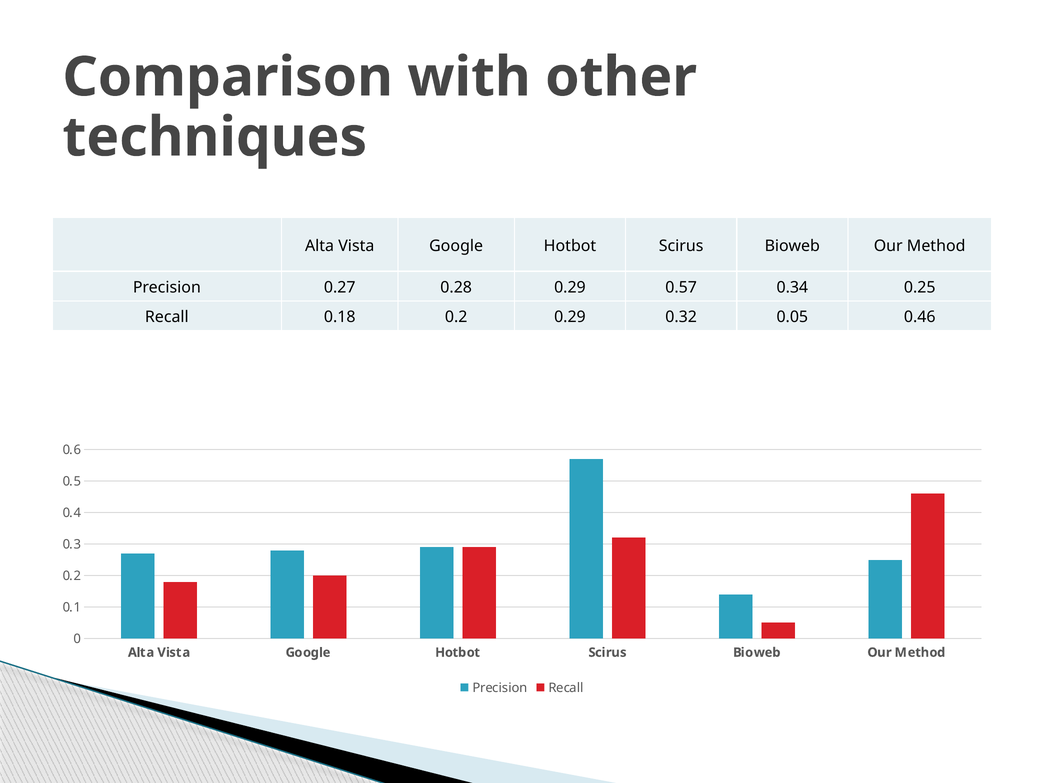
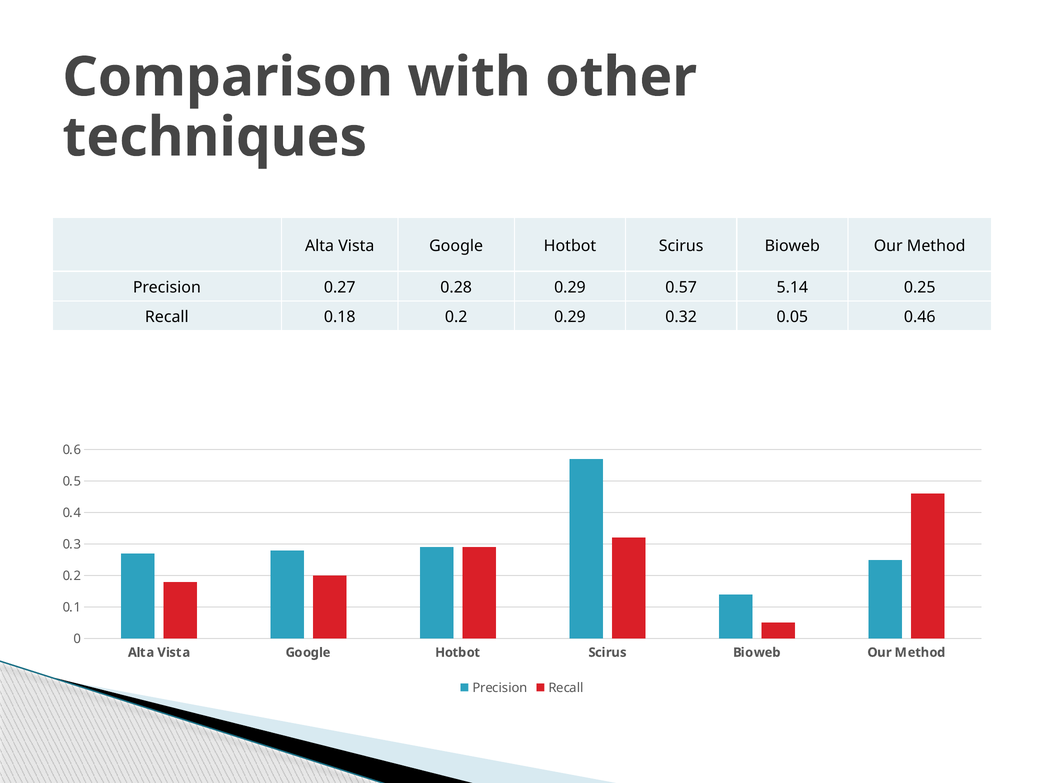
0.34: 0.34 -> 5.14
